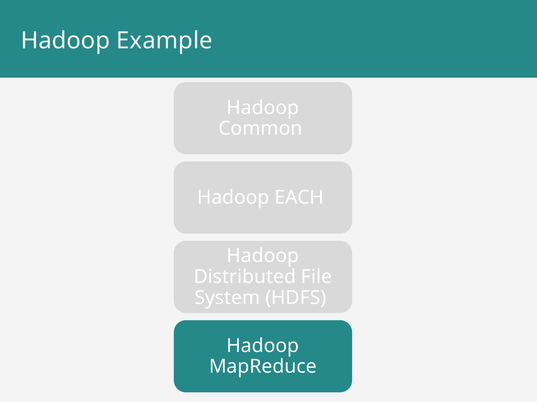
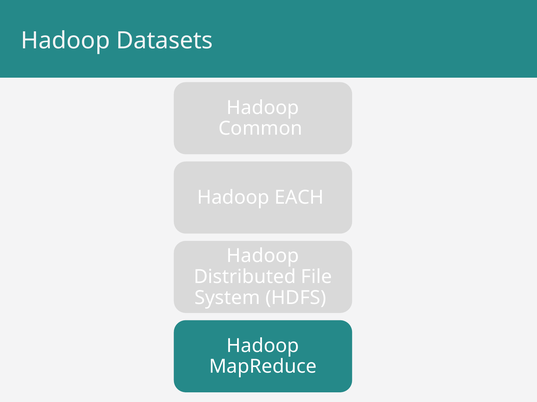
Example: Example -> Datasets
